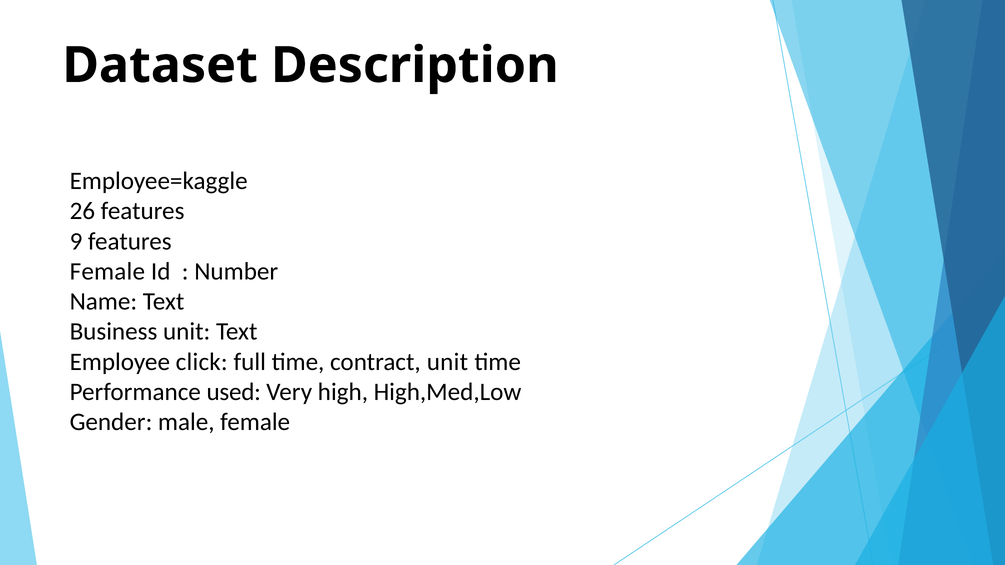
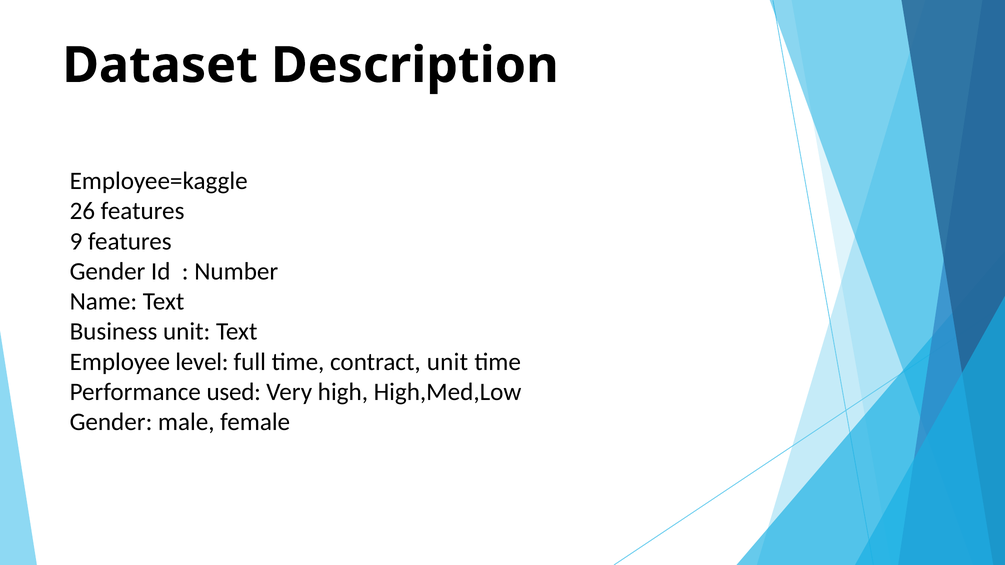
Female at (107, 272): Female -> Gender
click: click -> level
